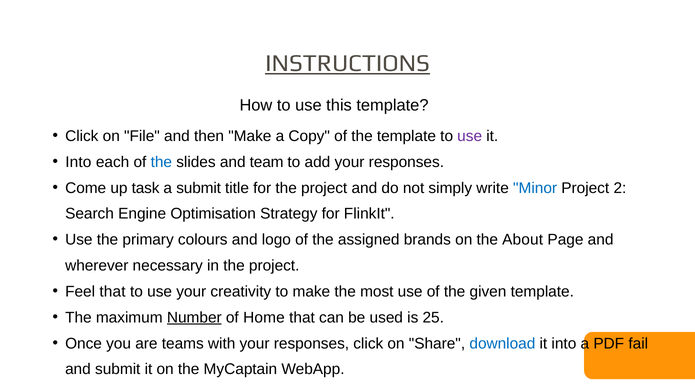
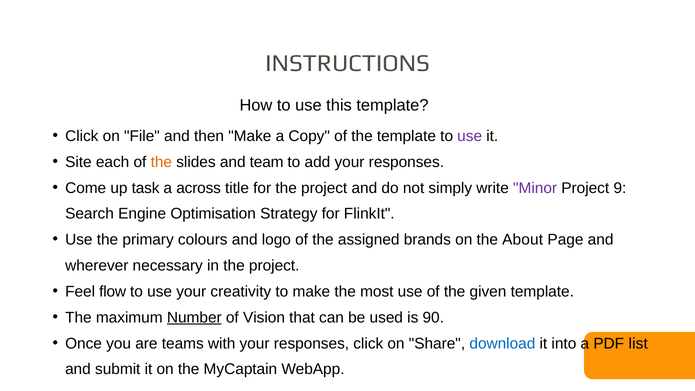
INSTRUCTIONS underline: present -> none
Into at (78, 162): Into -> Site
the at (161, 162) colour: blue -> orange
a submit: submit -> across
Minor colour: blue -> purple
2: 2 -> 9
Feel that: that -> flow
Home: Home -> Vision
25: 25 -> 90
fail: fail -> list
